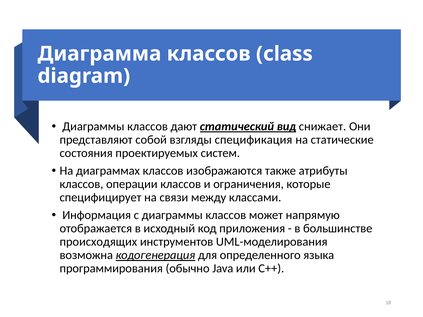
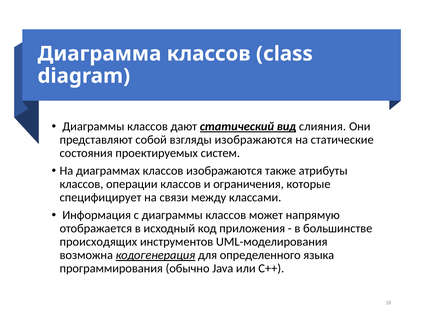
снижает: снижает -> слияния
взгляды спецификация: спецификация -> изображаются
